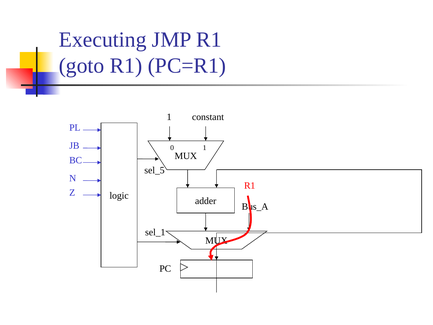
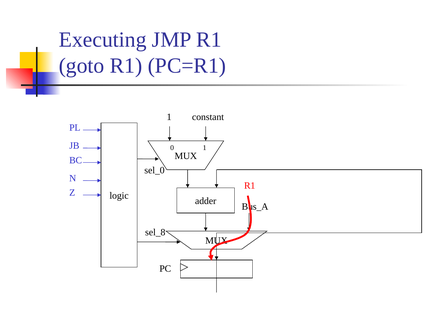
sel_5: sel_5 -> sel_0
sel_1: sel_1 -> sel_8
